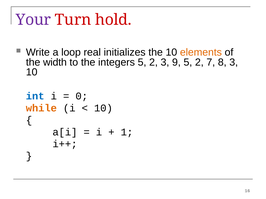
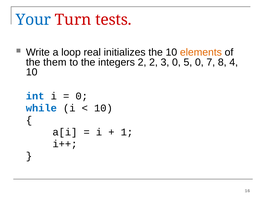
Your colour: purple -> blue
hold: hold -> tests
width: width -> them
integers 5: 5 -> 2
3 9: 9 -> 0
2 at (199, 62): 2 -> 0
8 3: 3 -> 4
while colour: orange -> blue
